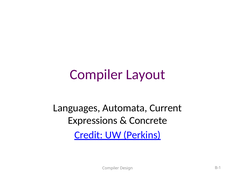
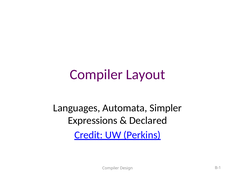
Current: Current -> Simpler
Concrete: Concrete -> Declared
